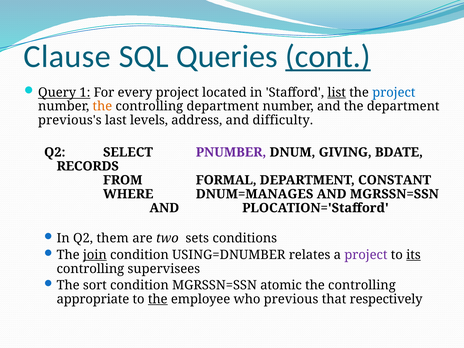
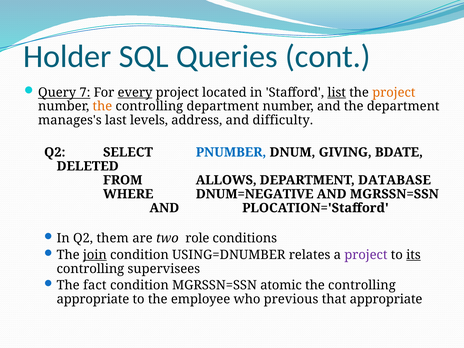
Clause: Clause -> Holder
cont underline: present -> none
1: 1 -> 7
every underline: none -> present
project at (394, 92) colour: blue -> orange
previous's: previous's -> manages's
PNUMBER colour: purple -> blue
RECORDS: RECORDS -> DELETED
FORMAL: FORMAL -> ALLOWS
CONSTANT: CONSTANT -> DATABASE
DNUM=MANAGES: DNUM=MANAGES -> DNUM=NEGATIVE
sets: sets -> role
sort: sort -> fact
the at (158, 299) underline: present -> none
that respectively: respectively -> appropriate
